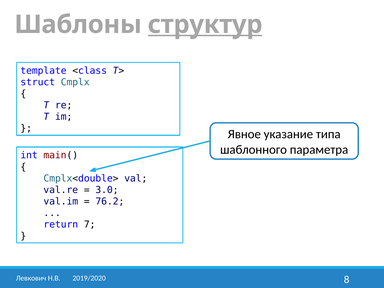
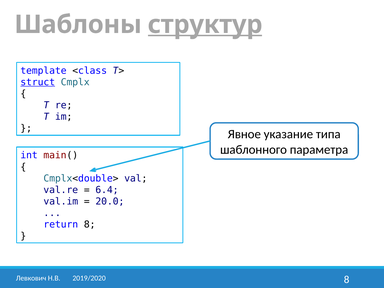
struct underline: none -> present
3.0: 3.0 -> 6.4
76.2: 76.2 -> 20.0
return 7: 7 -> 8
